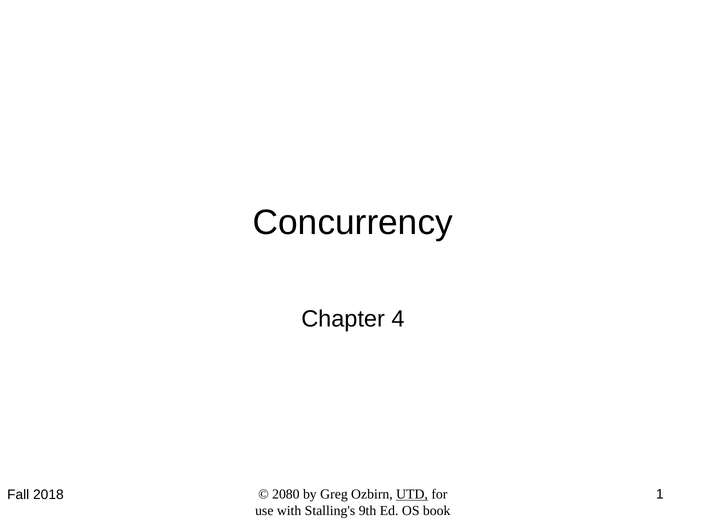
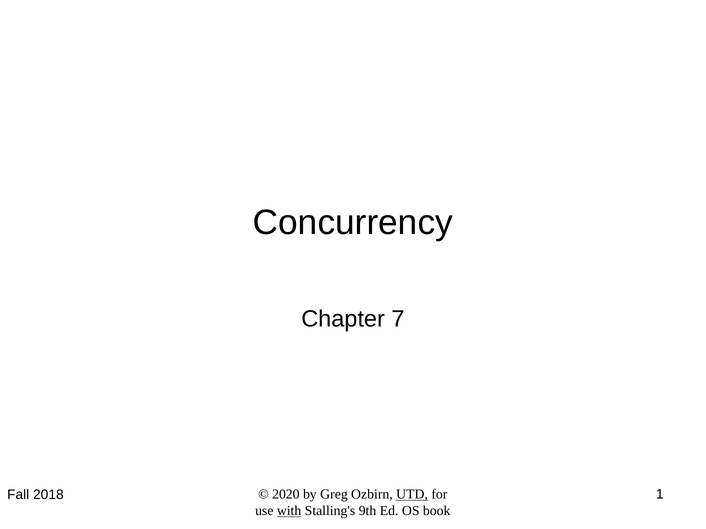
4: 4 -> 7
2080: 2080 -> 2020
with underline: none -> present
